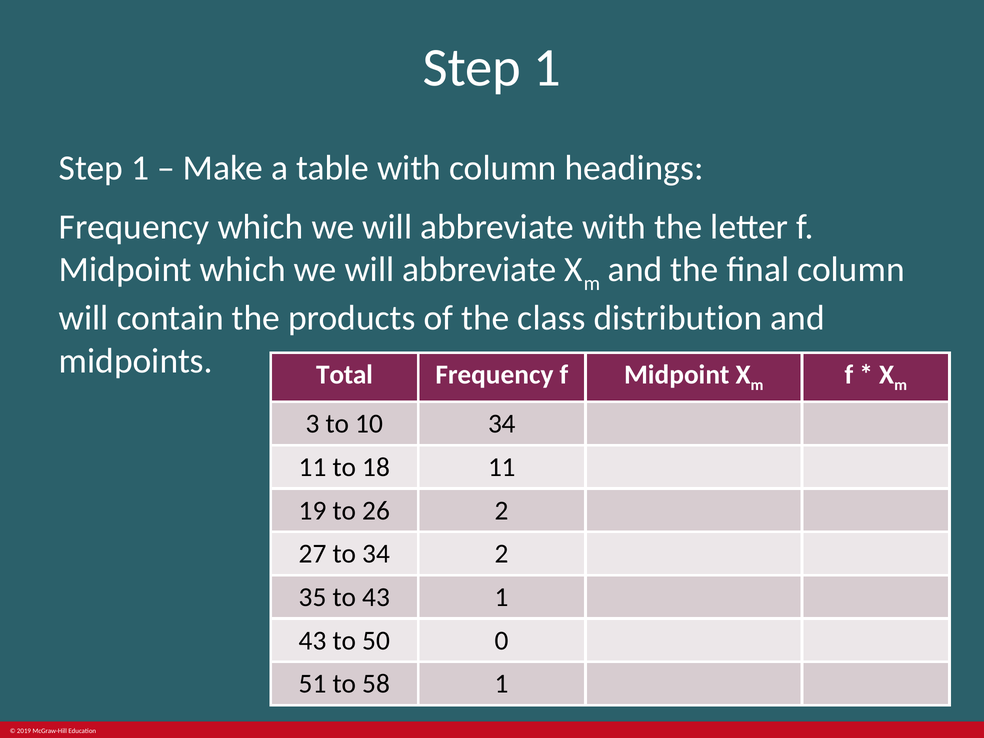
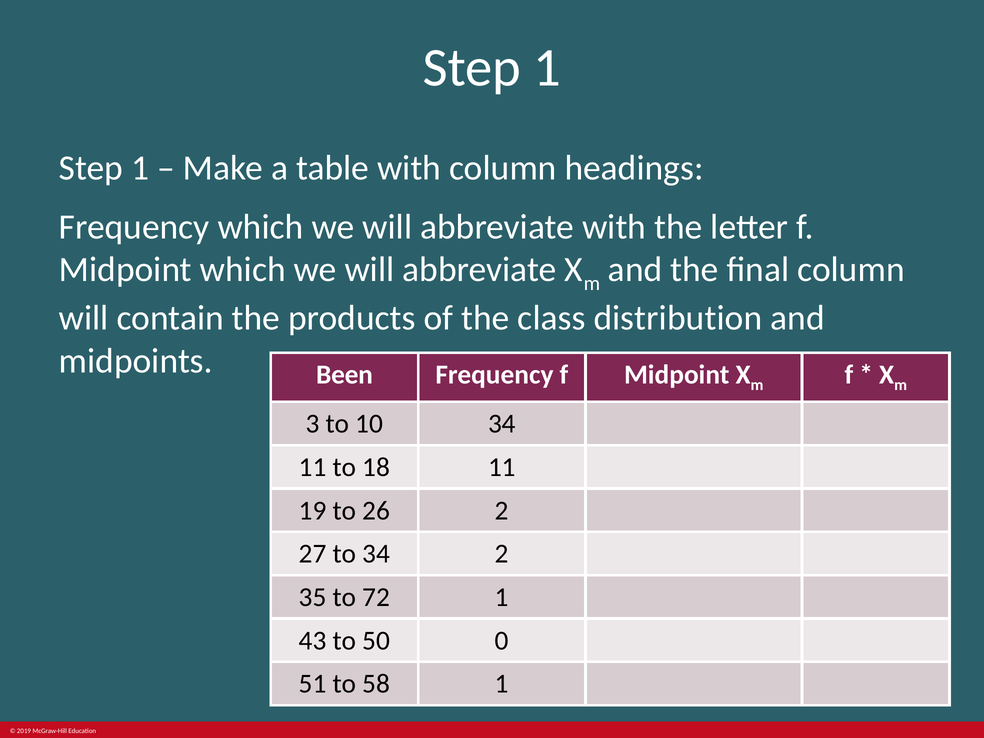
Total: Total -> Been
to 43: 43 -> 72
